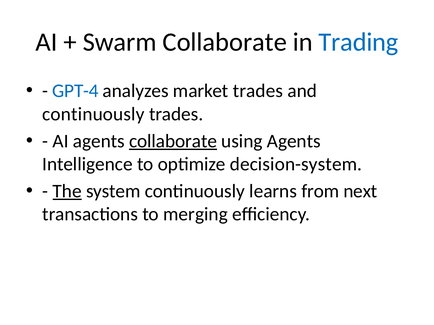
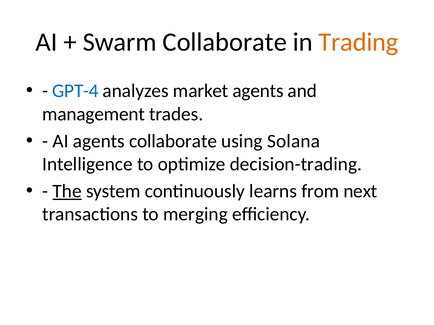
Trading colour: blue -> orange
market trades: trades -> agents
continuously at (93, 114): continuously -> management
collaborate at (173, 141) underline: present -> none
using Agents: Agents -> Solana
decision-system: decision-system -> decision-trading
